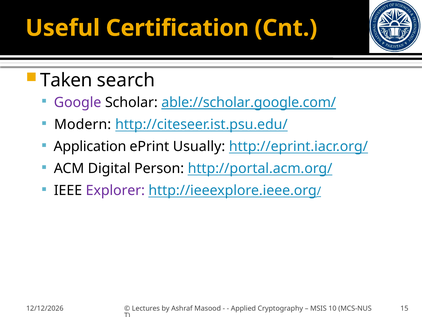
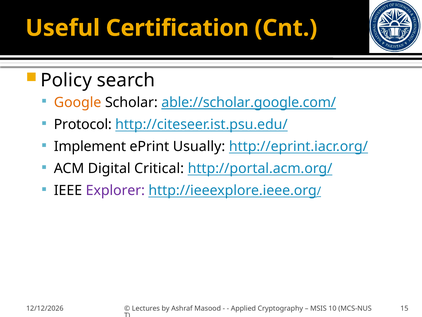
Taken: Taken -> Policy
Google colour: purple -> orange
Modern: Modern -> Protocol
Application: Application -> Implement
Person: Person -> Critical
